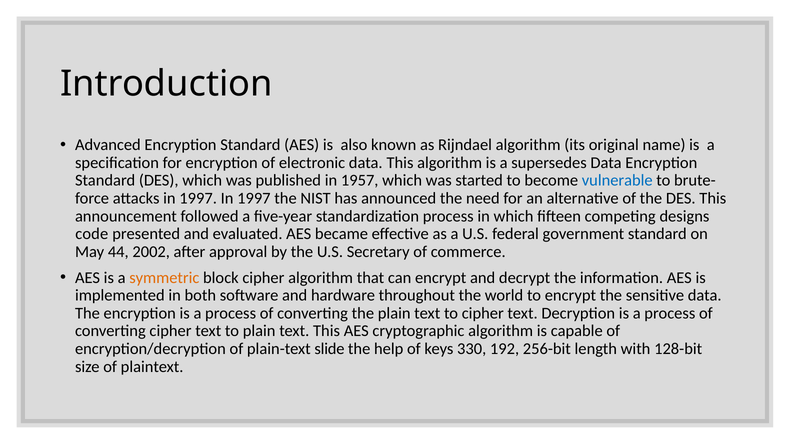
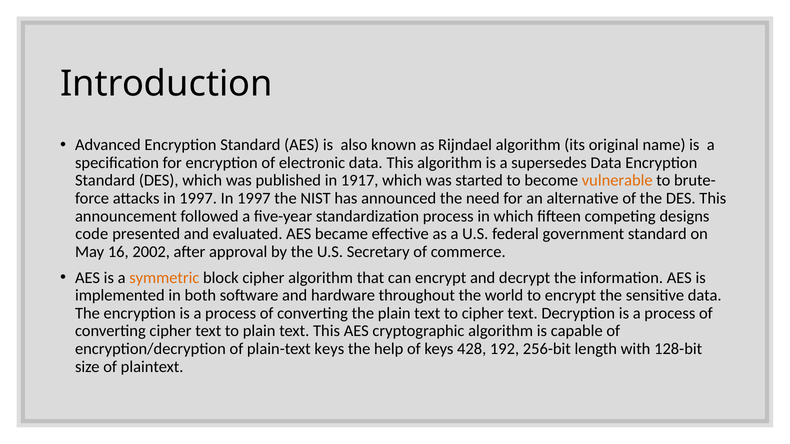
1957: 1957 -> 1917
vulnerable colour: blue -> orange
44: 44 -> 16
plain-text slide: slide -> keys
330: 330 -> 428
